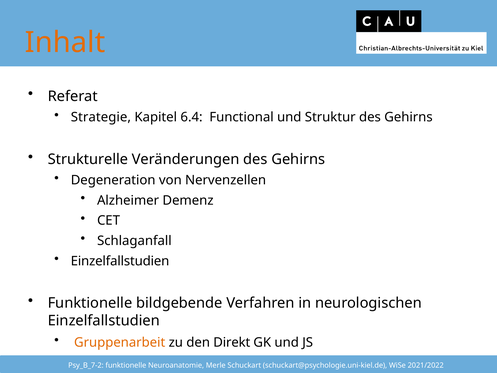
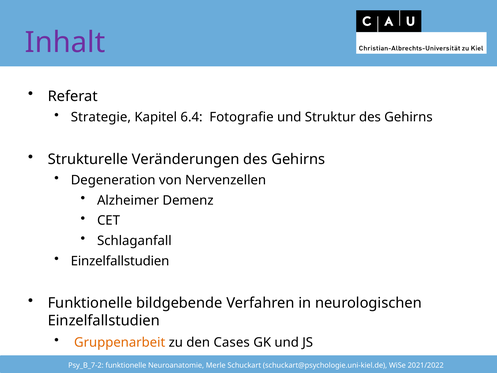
Inhalt colour: orange -> purple
Functional: Functional -> Fotografie
Direkt: Direkt -> Cases
